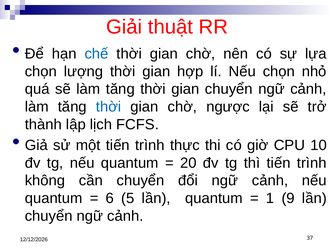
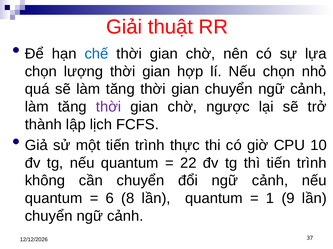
thời at (109, 107) colour: blue -> purple
20: 20 -> 22
5: 5 -> 8
